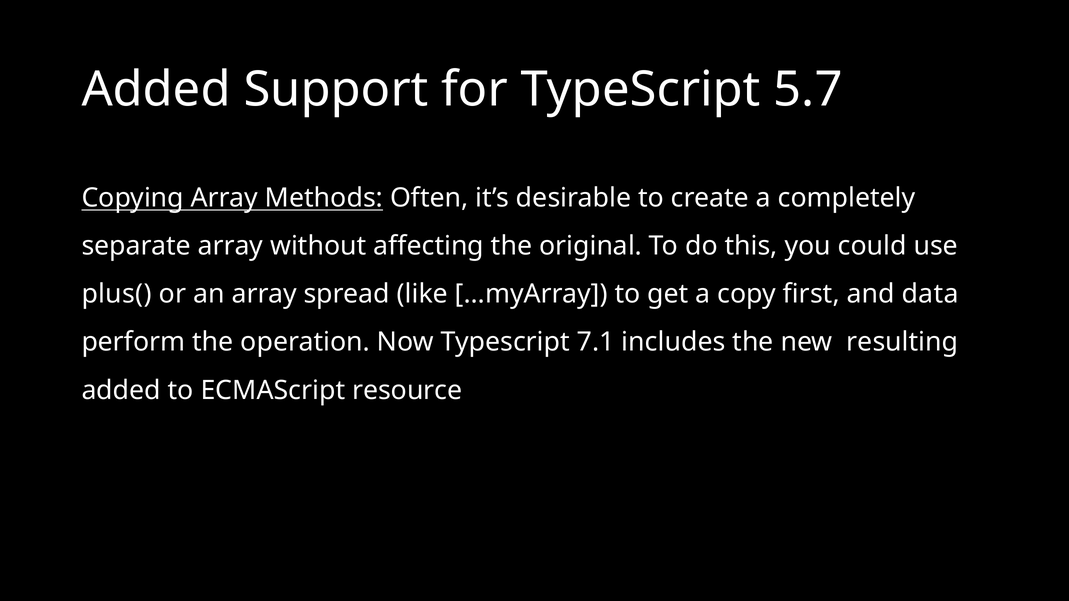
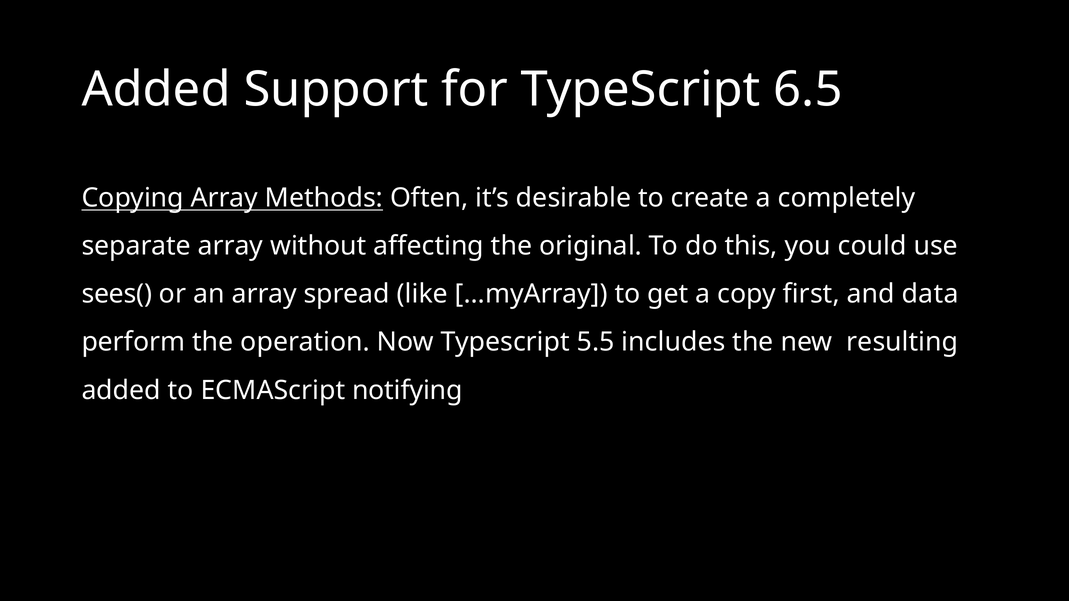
5.7: 5.7 -> 6.5
plus(: plus( -> sees(
7.1: 7.1 -> 5.5
resource: resource -> notifying
